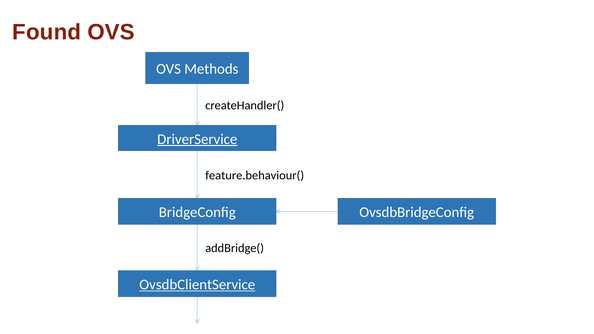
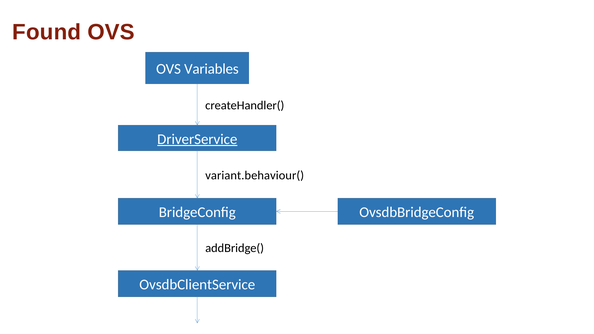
Methods: Methods -> Variables
feature.behaviour(: feature.behaviour( -> variant.behaviour(
OvsdbClientService underline: present -> none
